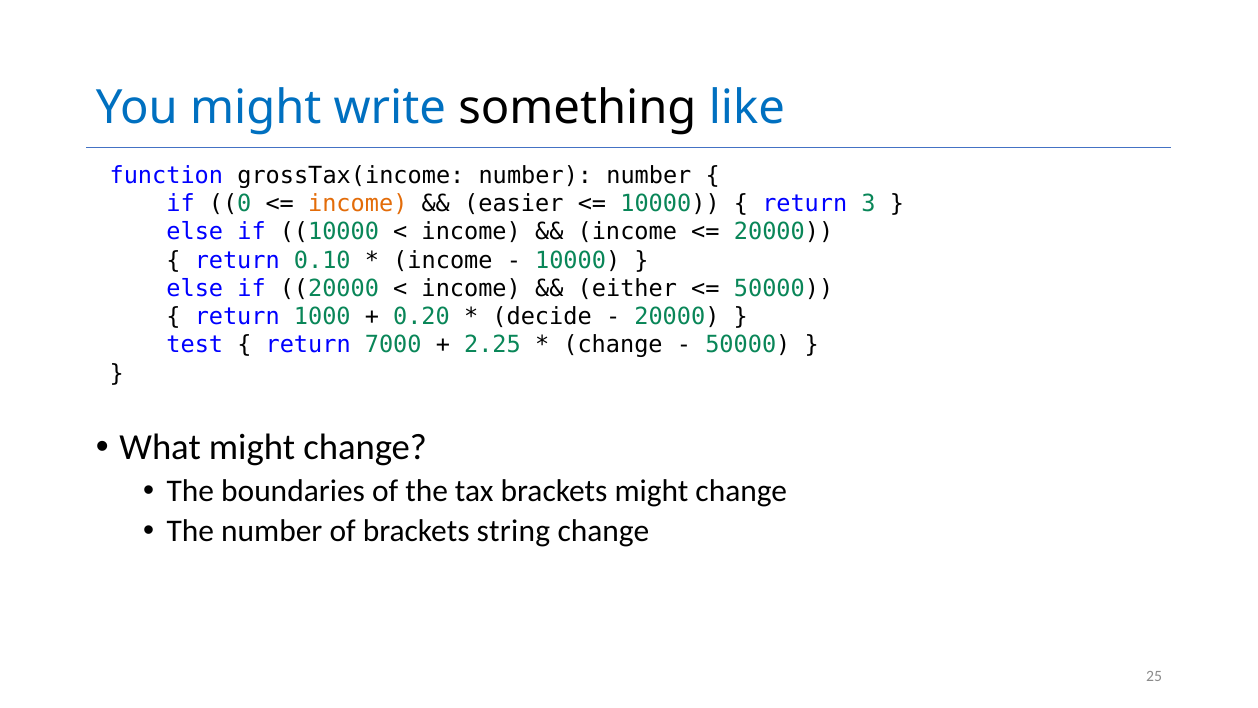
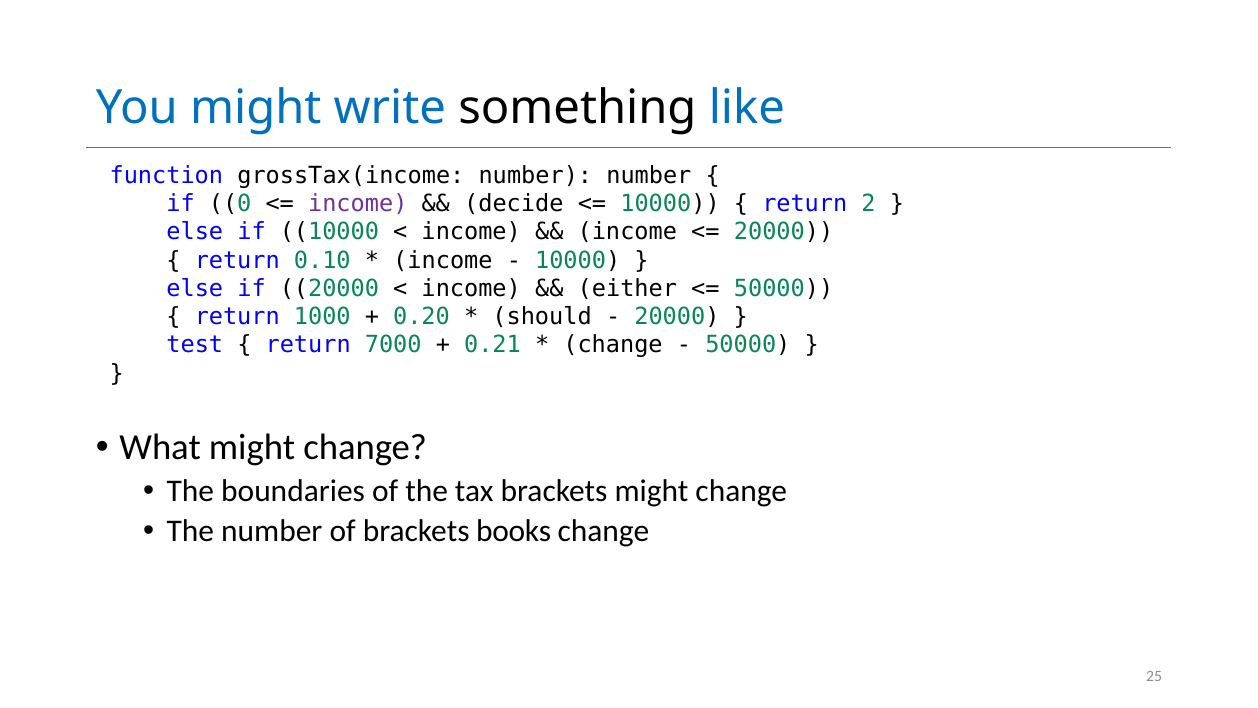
income at (358, 203) colour: orange -> purple
easier: easier -> decide
3: 3 -> 2
decide: decide -> should
2.25: 2.25 -> 0.21
string: string -> books
